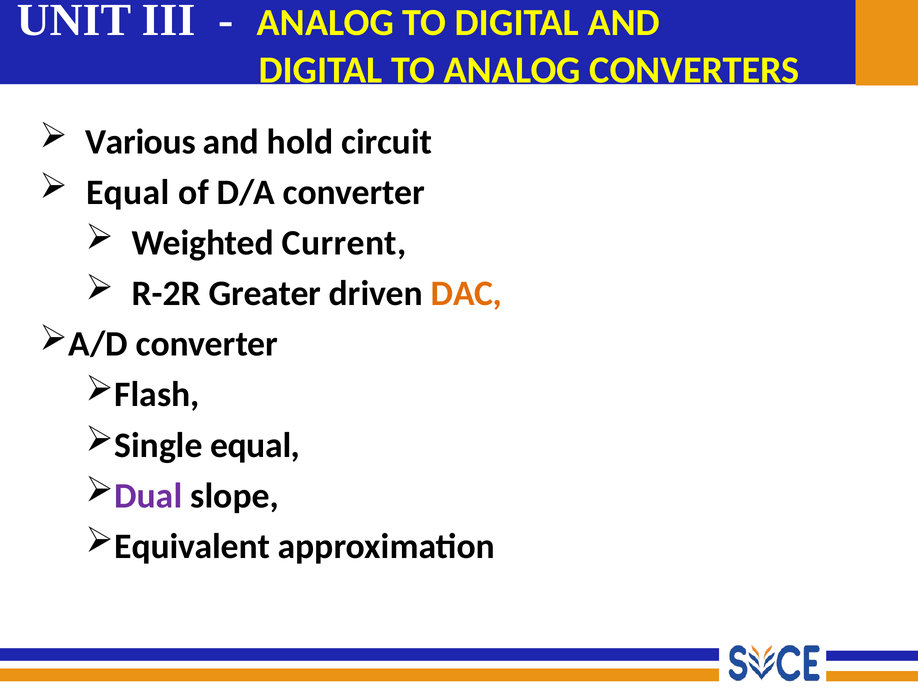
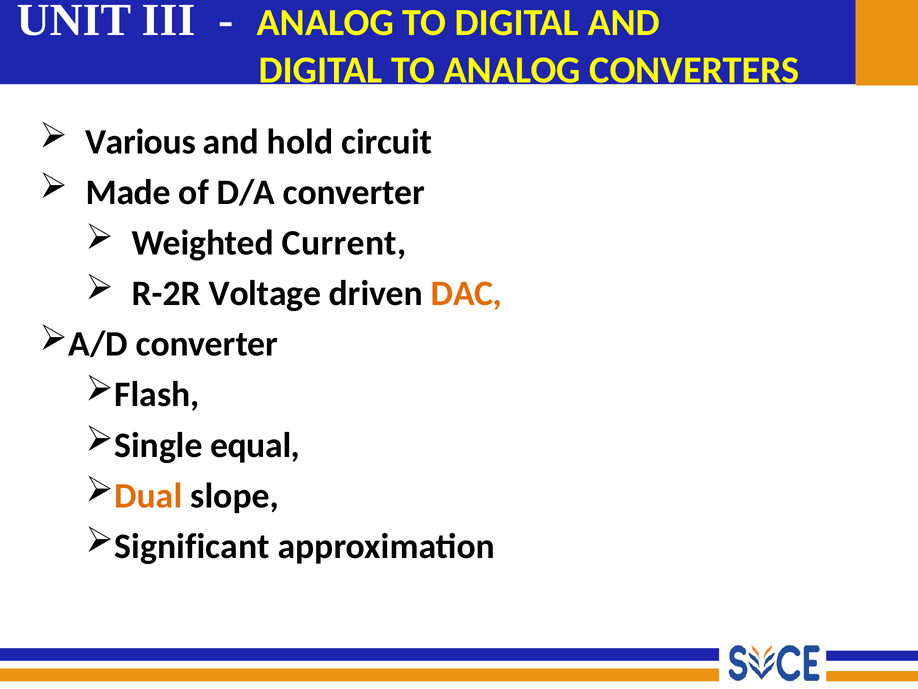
Equal at (128, 192): Equal -> Made
Greater: Greater -> Voltage
Dual colour: purple -> orange
Equivalent: Equivalent -> Significant
